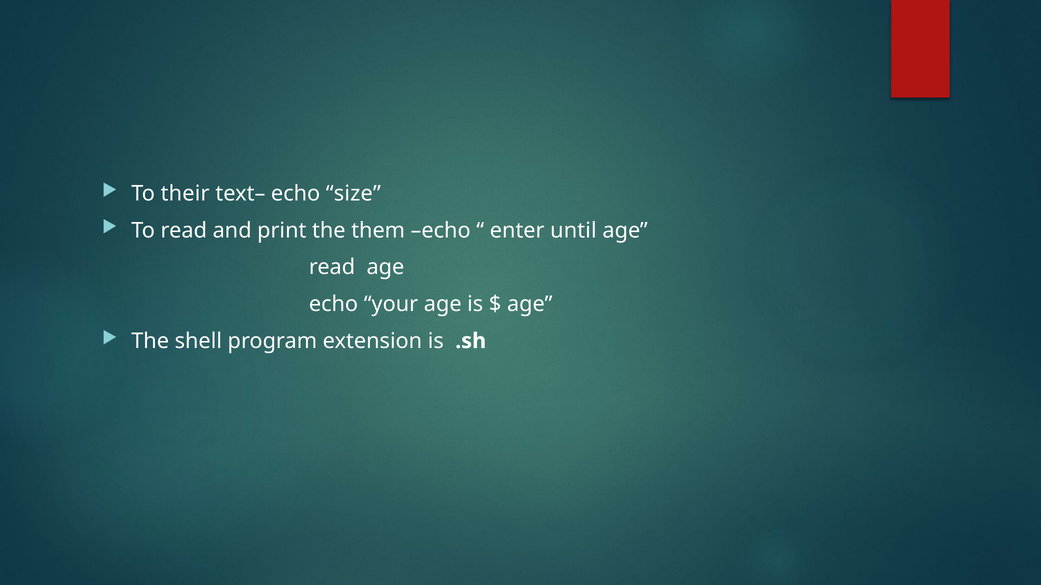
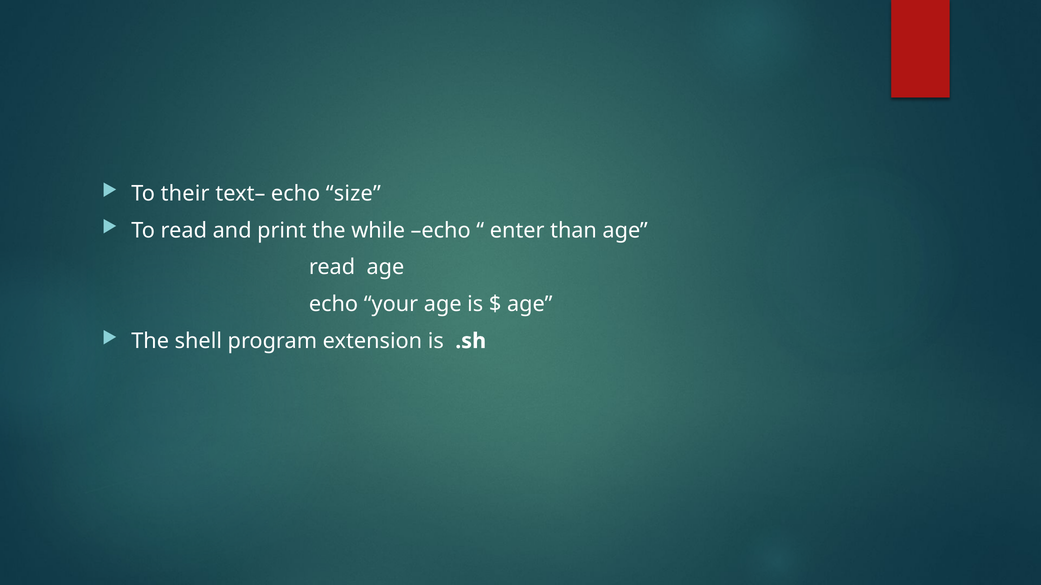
them: them -> while
until: until -> than
